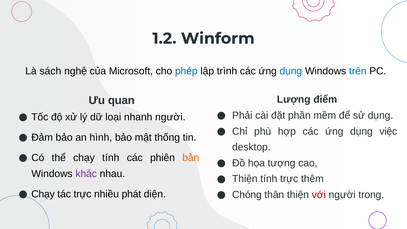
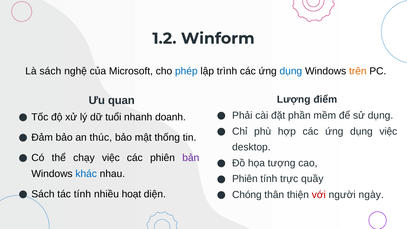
trên colour: blue -> orange
loại: loại -> tuổi
nhanh người: người -> doanh
hình: hình -> thúc
chạy tính: tính -> việc
bản colour: orange -> purple
khác colour: purple -> blue
Thiện at (245, 179): Thiện -> Phiên
thêm: thêm -> quầy
Chạy at (43, 194): Chạy -> Sách
tác trực: trực -> tính
phát: phát -> hoạt
trong: trong -> ngày
